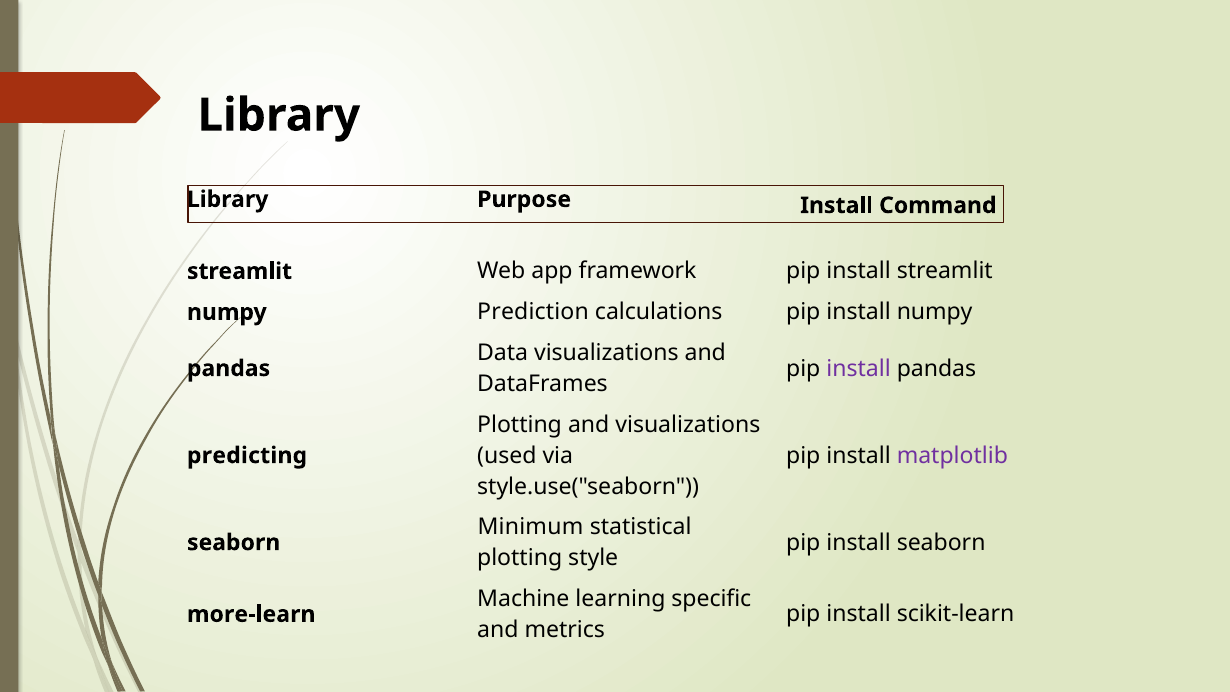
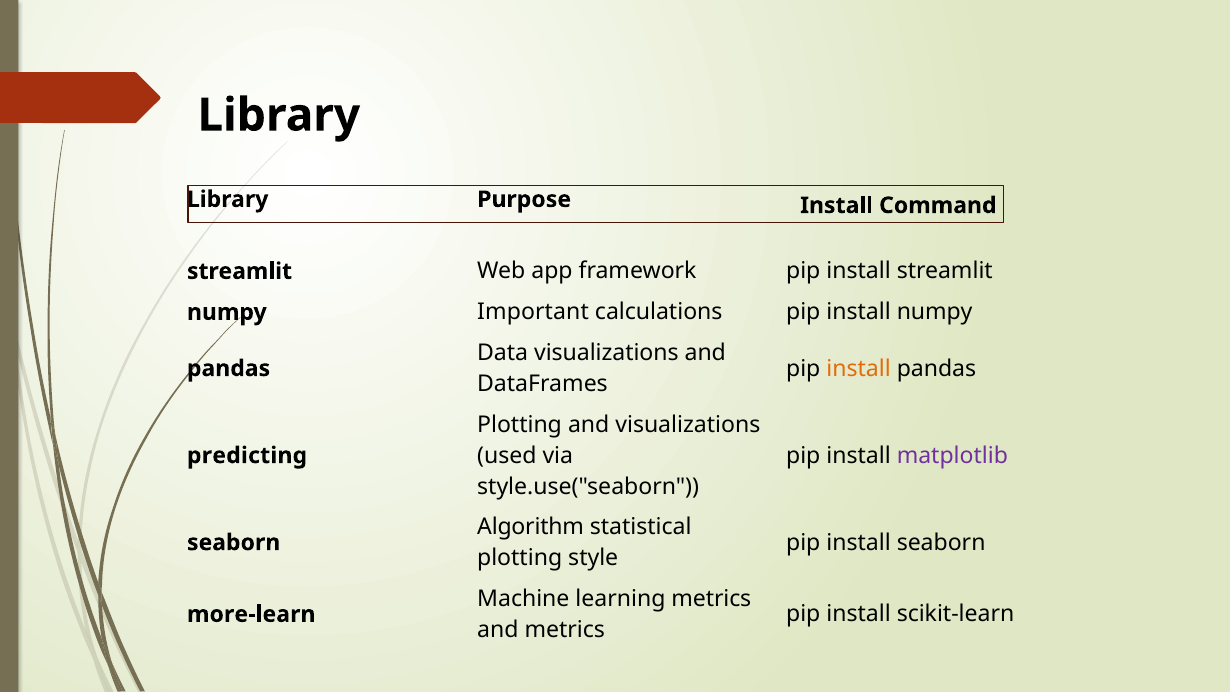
Prediction: Prediction -> Important
install at (859, 368) colour: purple -> orange
Minimum: Minimum -> Algorithm
learning specific: specific -> metrics
